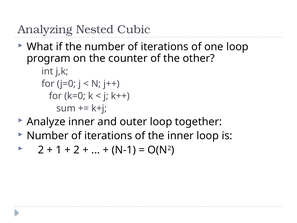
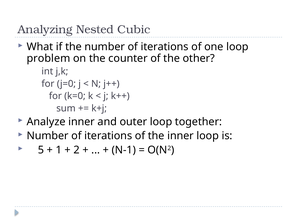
program: program -> problem
2 at (41, 150): 2 -> 5
